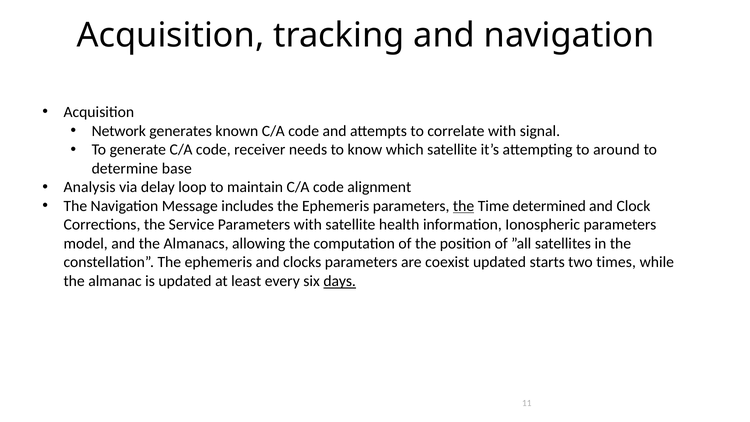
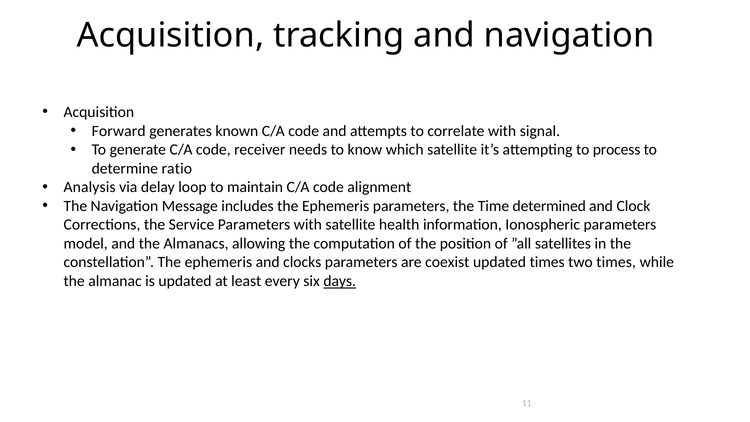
Network: Network -> Forward
around: around -> process
base: base -> ratio
the at (464, 206) underline: present -> none
updated starts: starts -> times
